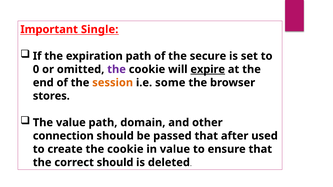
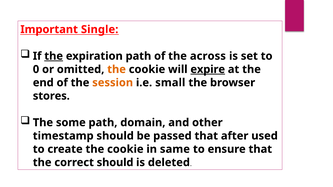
the at (54, 56) underline: none -> present
secure: secure -> across
the at (117, 69) colour: purple -> orange
some: some -> small
The value: value -> some
connection: connection -> timestamp
in value: value -> same
